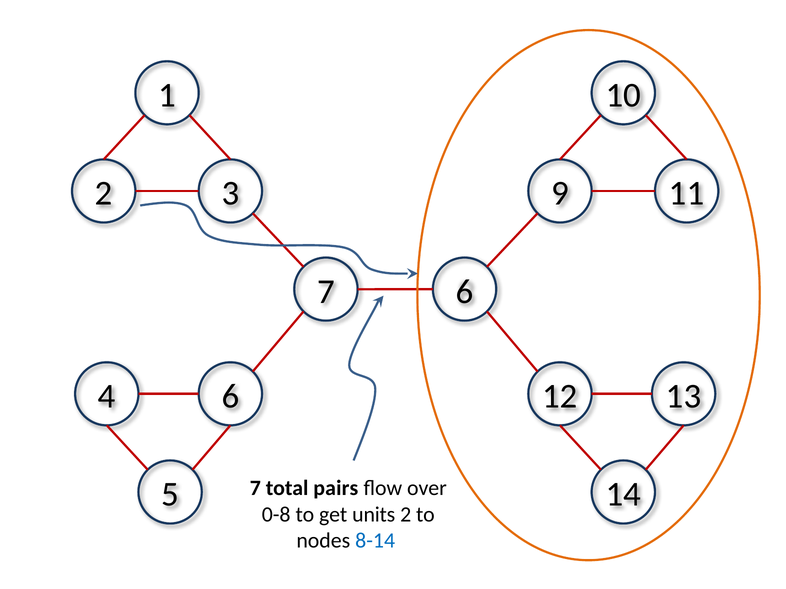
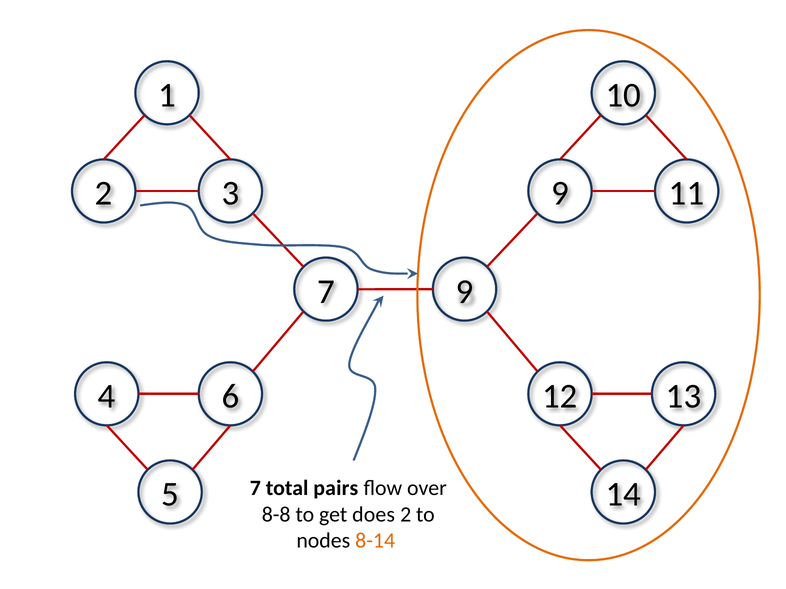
7 6: 6 -> 9
0-8: 0-8 -> 8-8
units: units -> does
8-14 colour: blue -> orange
